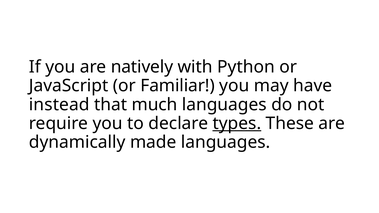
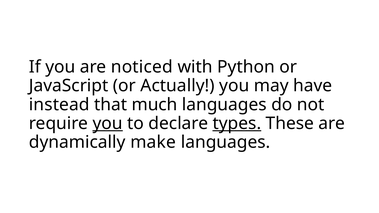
natively: natively -> noticed
Familiar: Familiar -> Actually
you at (108, 123) underline: none -> present
made: made -> make
